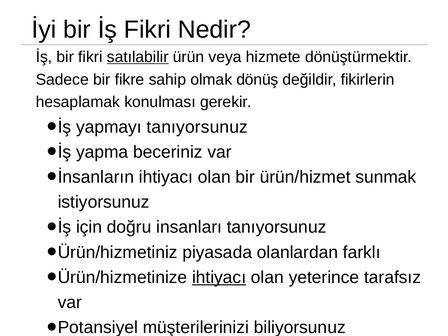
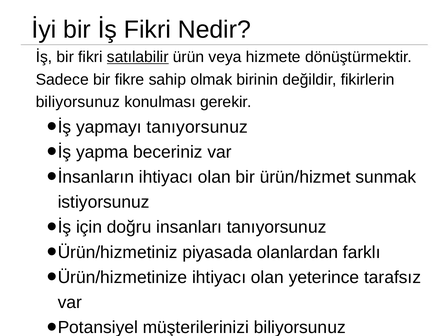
dönüş: dönüş -> birinin
hesaplamak at (78, 102): hesaplamak -> biliyorsunuz
ihtiyacı at (219, 277) underline: present -> none
